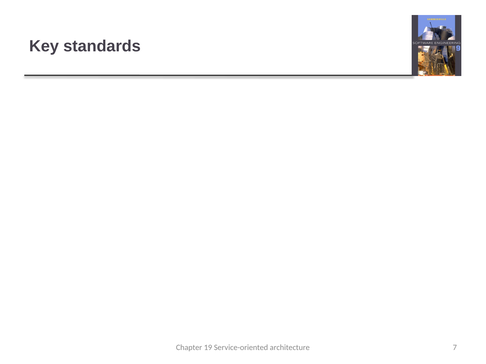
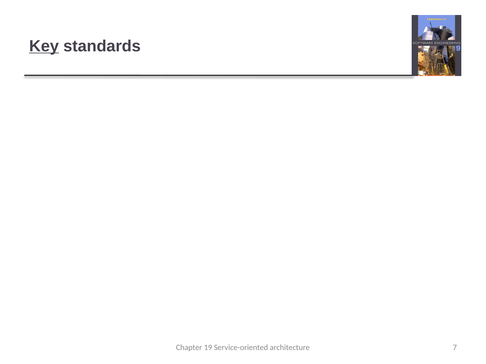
Key underline: none -> present
